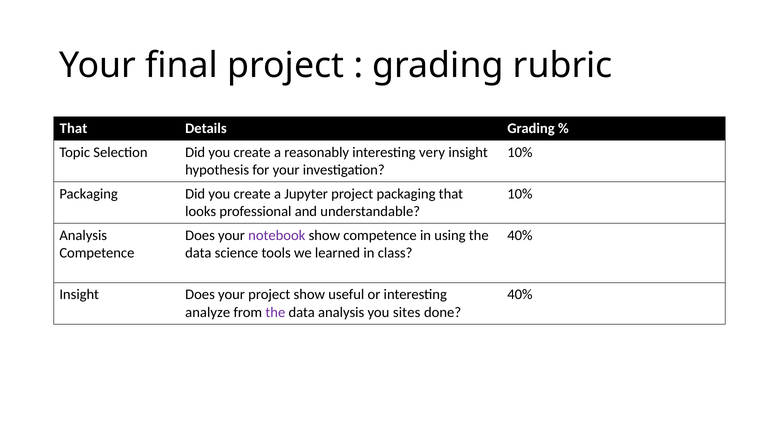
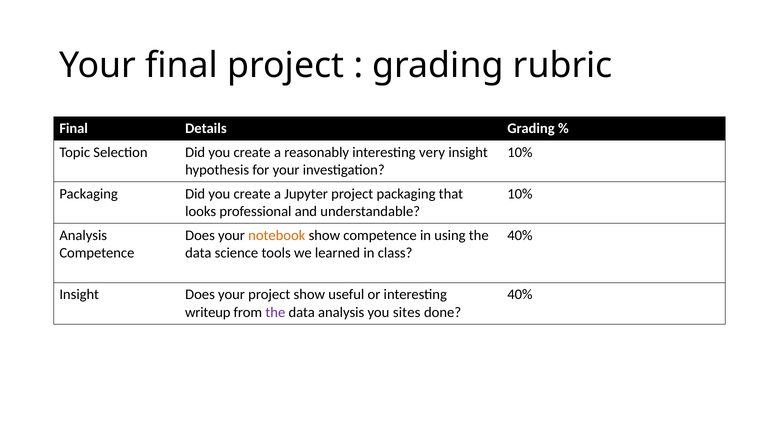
That at (74, 129): That -> Final
notebook colour: purple -> orange
analyze: analyze -> writeup
